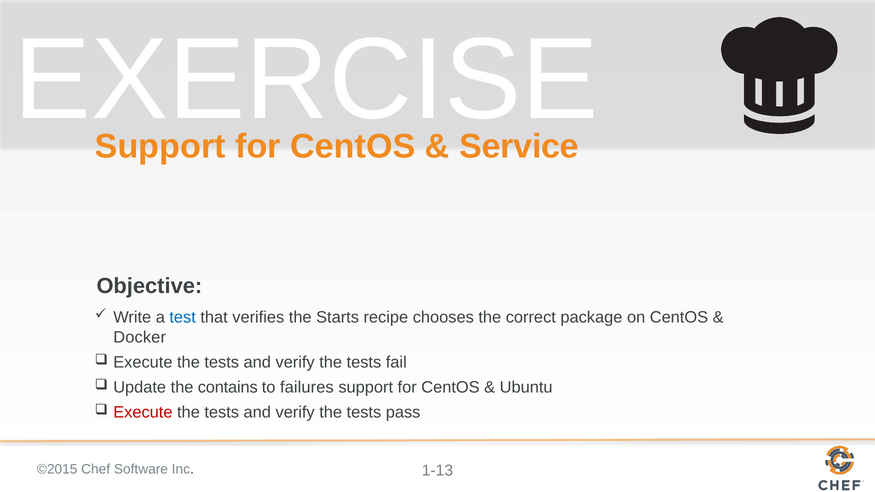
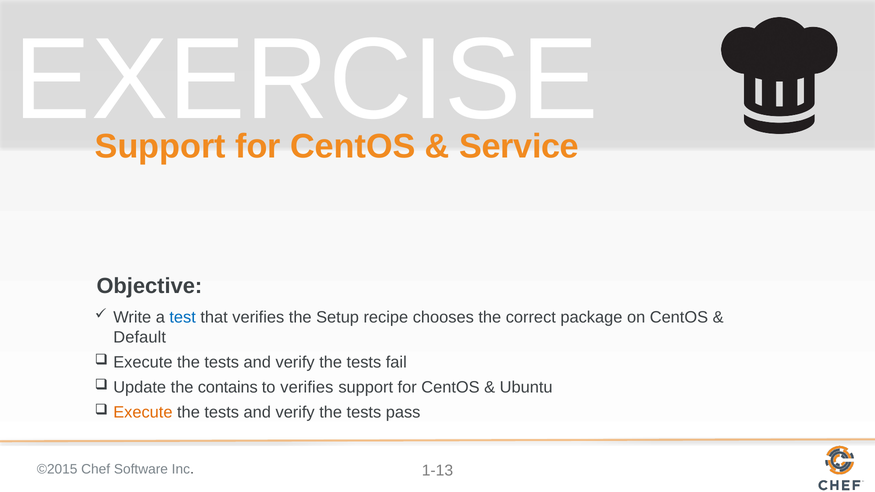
Starts: Starts -> Setup
Docker: Docker -> Default
to failures: failures -> verifies
Execute at (143, 413) colour: red -> orange
